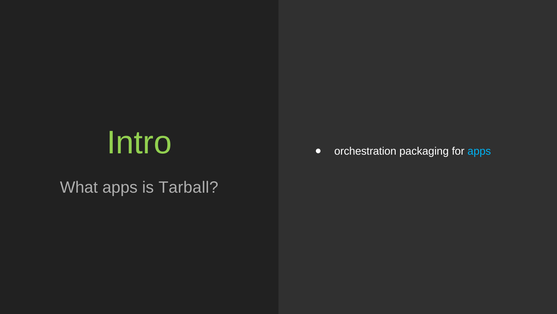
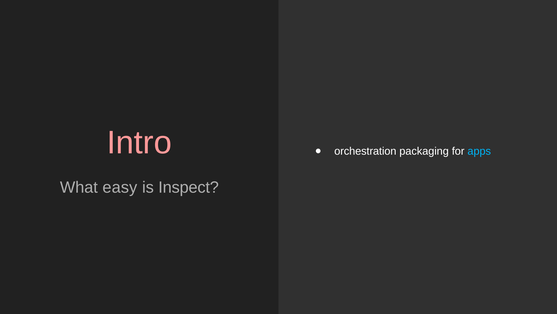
Intro colour: light green -> pink
What apps: apps -> easy
Tarball: Tarball -> Inspect
